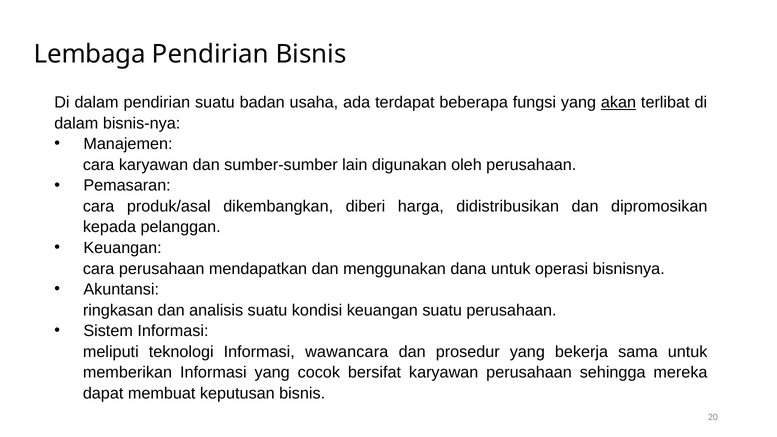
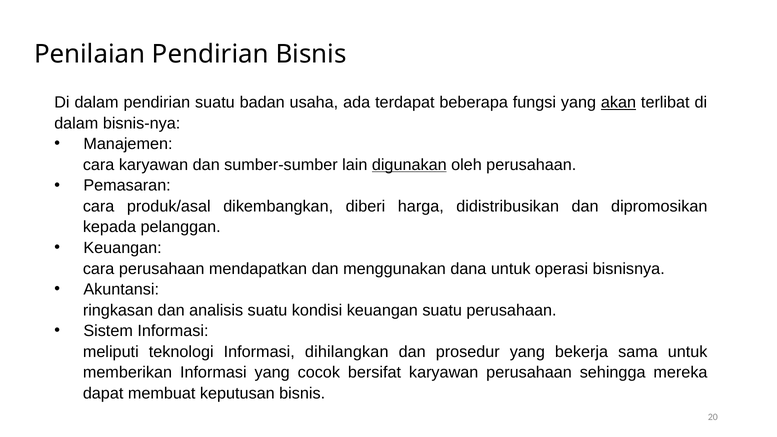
Lembaga: Lembaga -> Penilaian
digunakan underline: none -> present
wawancara: wawancara -> dihilangkan
